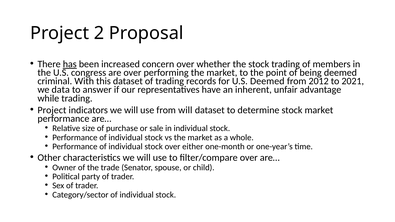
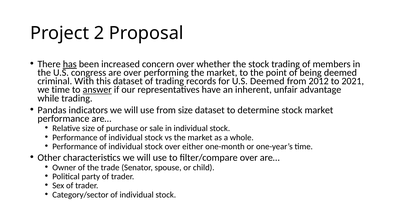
we data: data -> time
answer underline: none -> present
Project at (52, 110): Project -> Pandas
from will: will -> size
